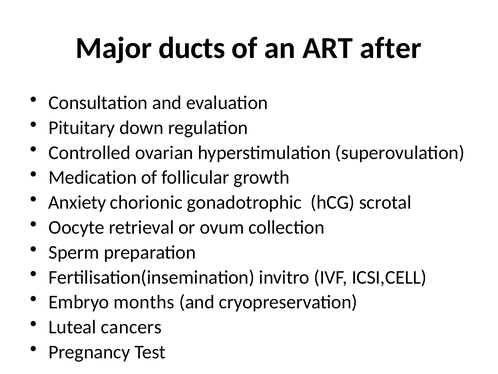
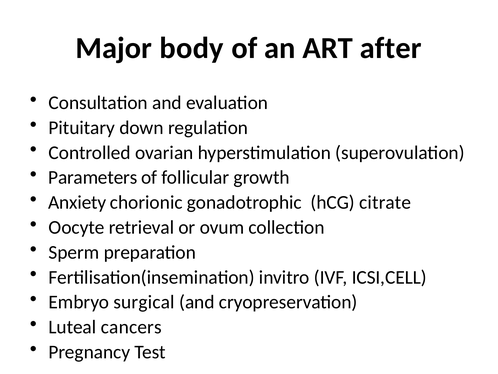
ducts: ducts -> body
Medication: Medication -> Parameters
scrotal: scrotal -> citrate
months: months -> surgical
